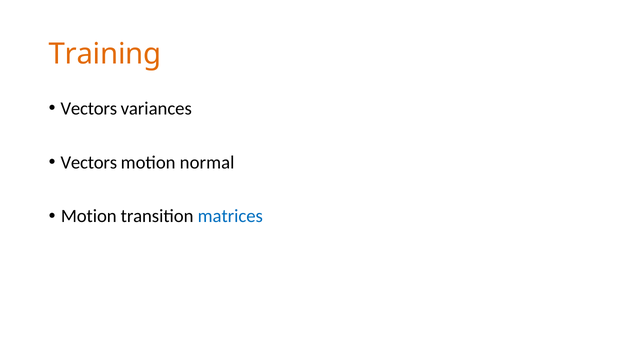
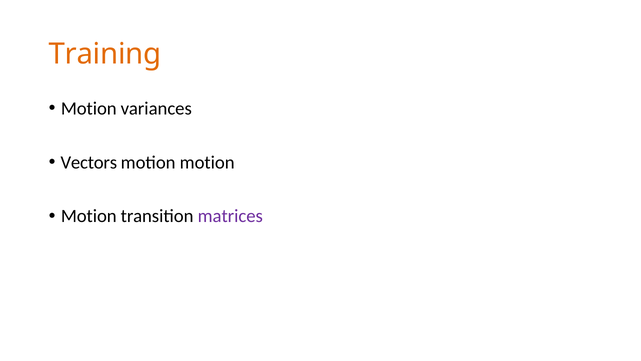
Vectors at (89, 108): Vectors -> Motion
motion normal: normal -> motion
matrices colour: blue -> purple
